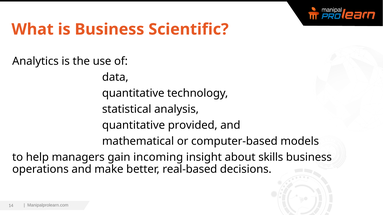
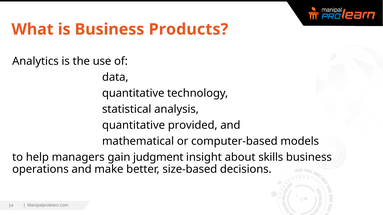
Scientific: Scientific -> Products
incoming: incoming -> judgment
real-based: real-based -> size-based
